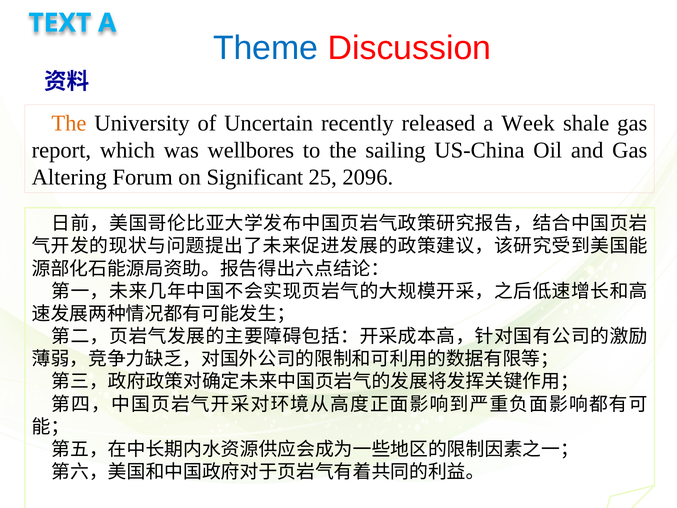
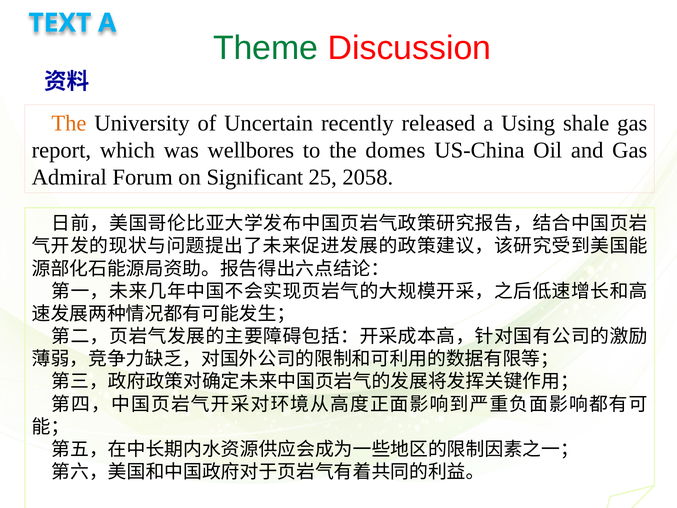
Theme colour: blue -> green
Week: Week -> Using
sailing: sailing -> domes
Altering: Altering -> Admiral
2096: 2096 -> 2058
